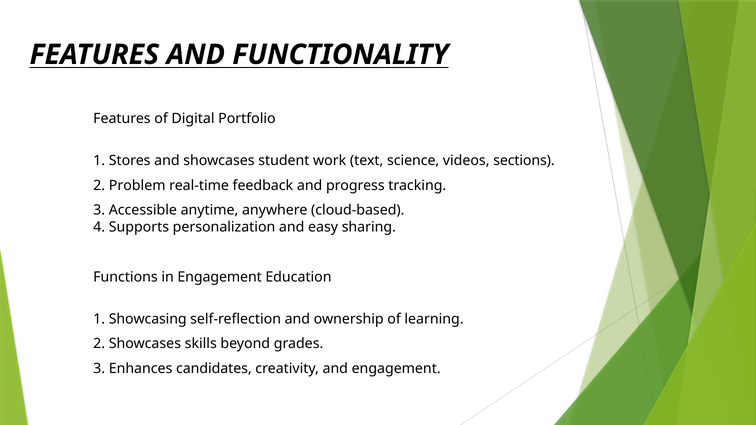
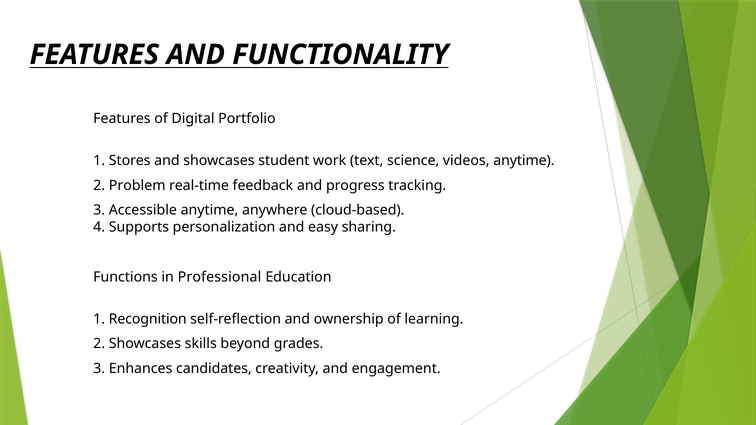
videos sections: sections -> anytime
in Engagement: Engagement -> Professional
Showcasing: Showcasing -> Recognition
